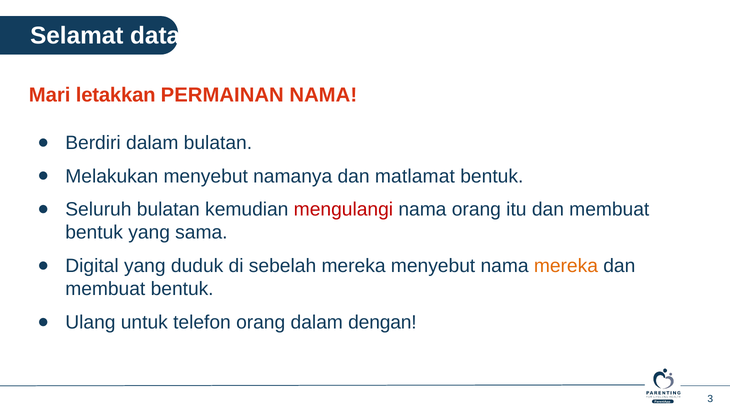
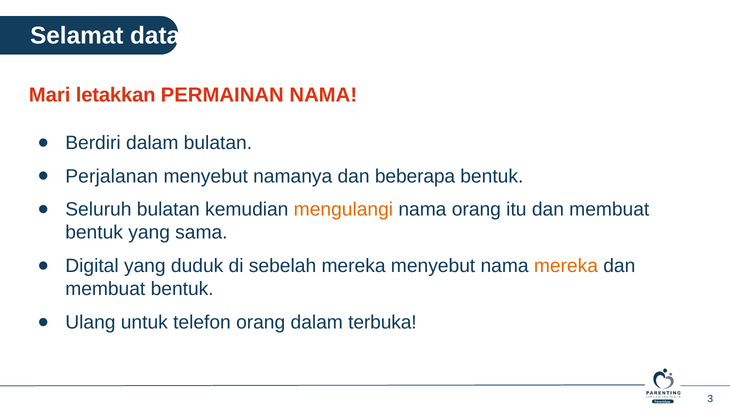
Melakukan: Melakukan -> Perjalanan
matlamat: matlamat -> beberapa
mengulangi colour: red -> orange
dengan: dengan -> terbuka
